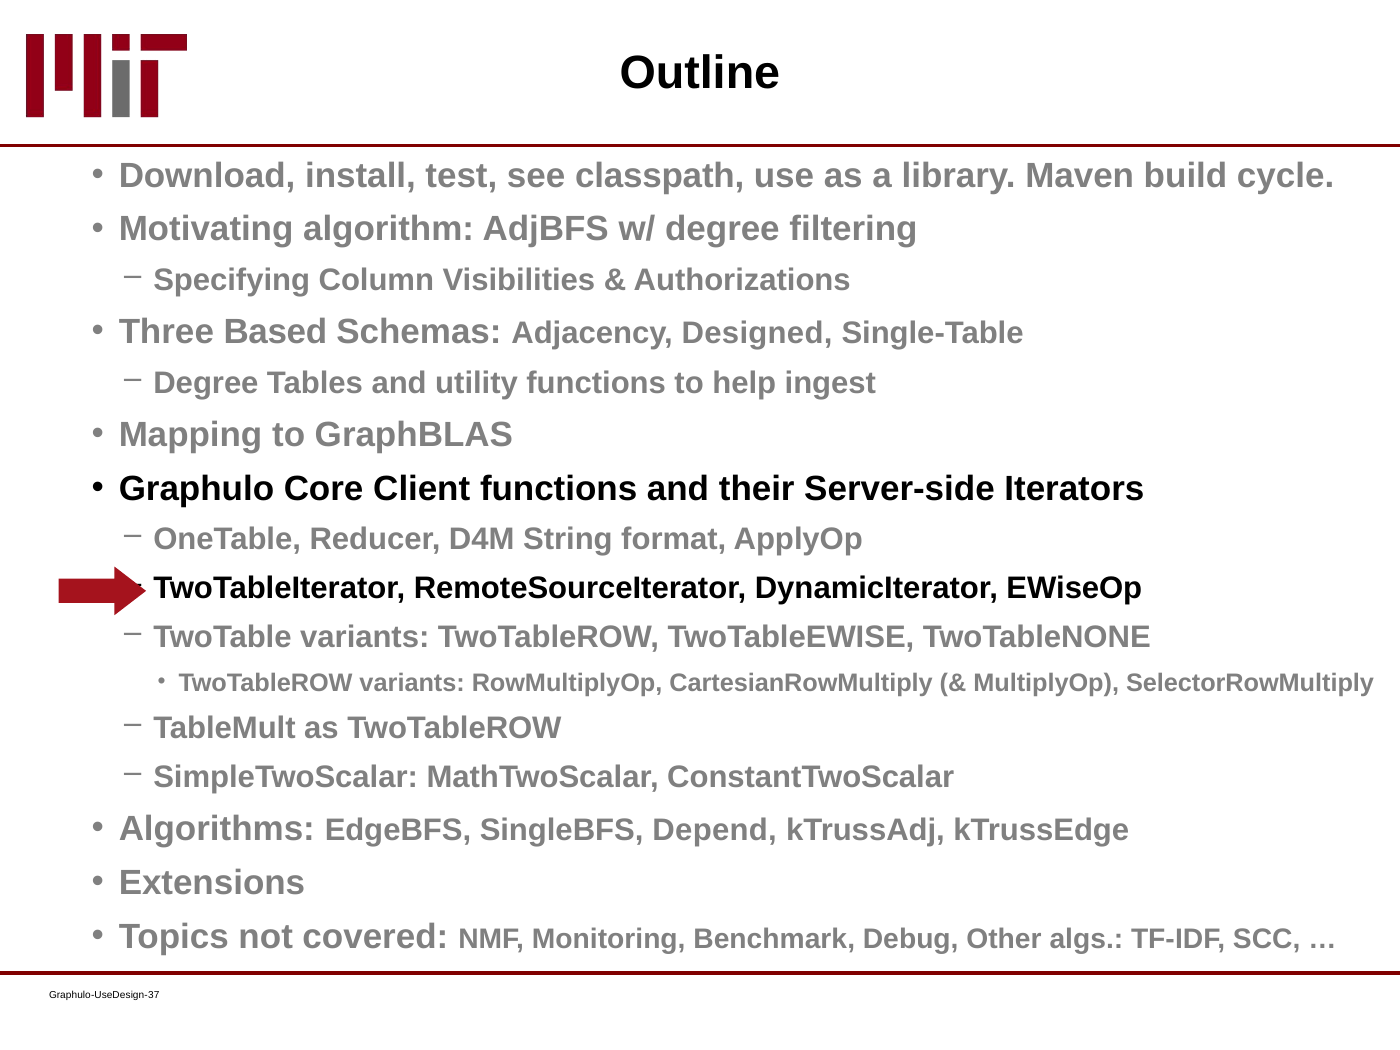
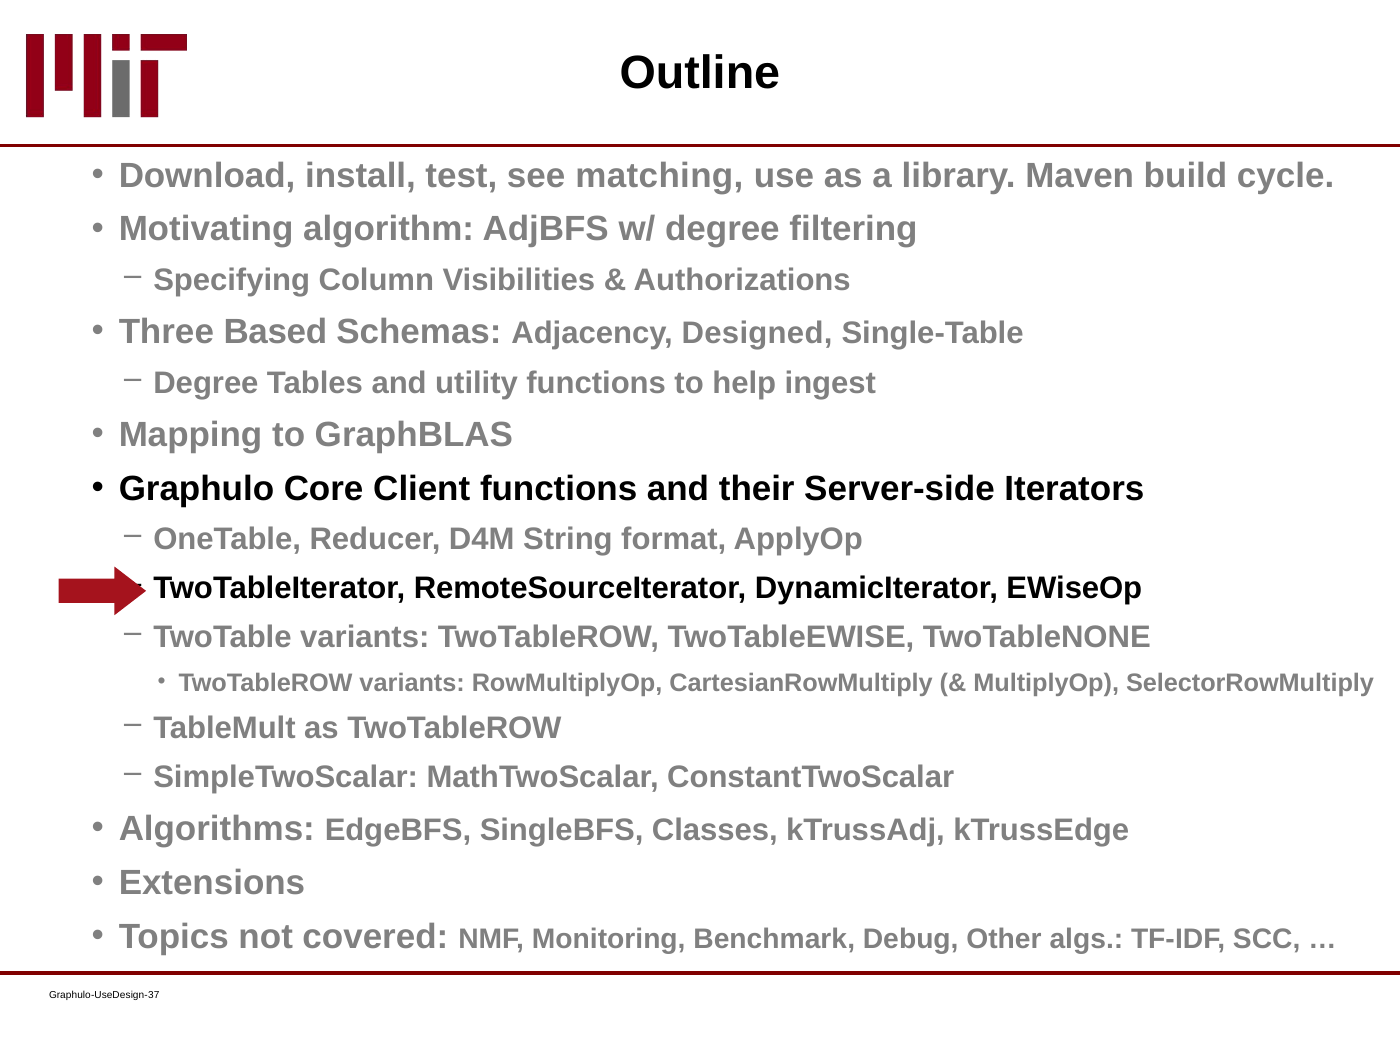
classpath: classpath -> matching
Depend: Depend -> Classes
